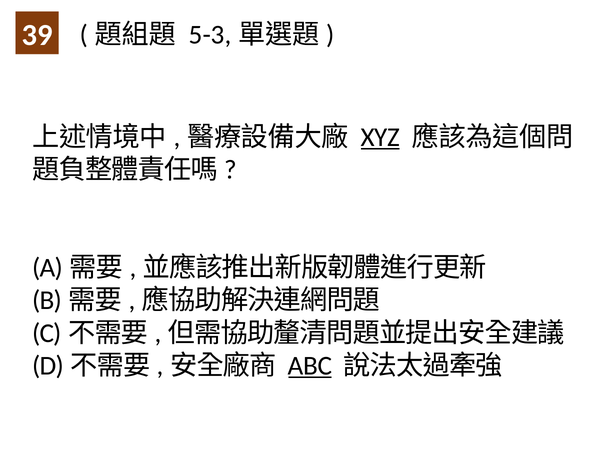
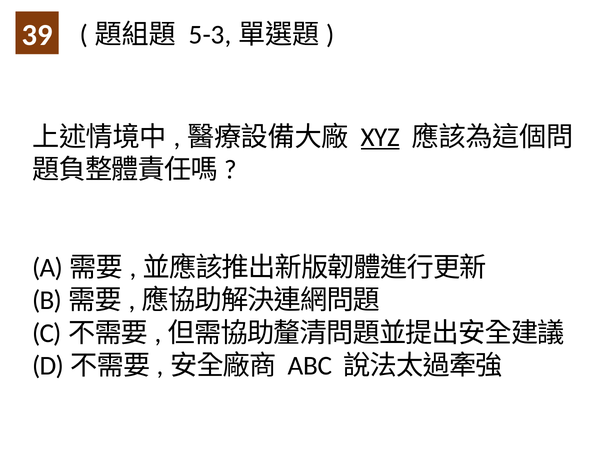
ABC underline: present -> none
